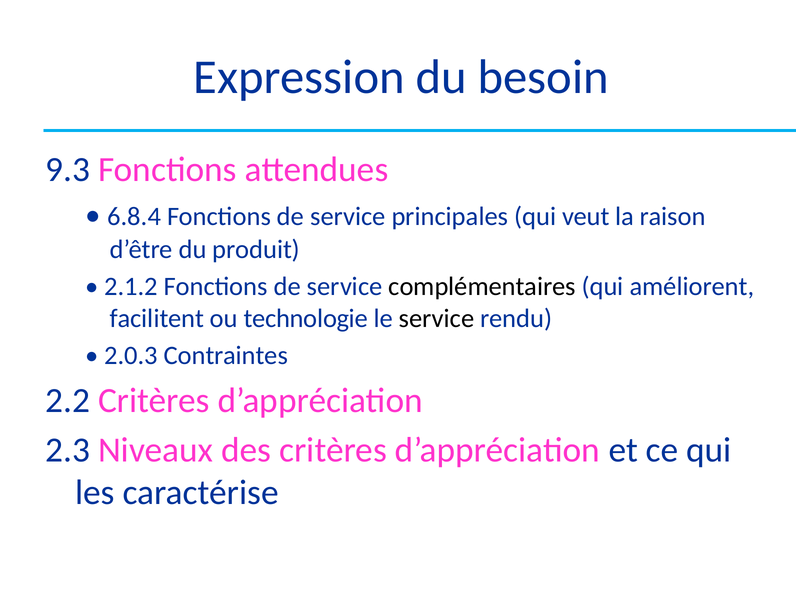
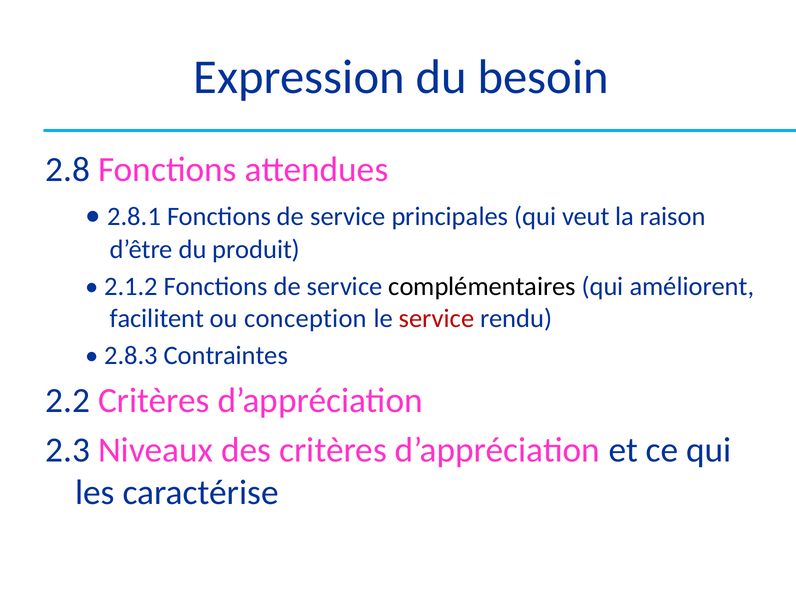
9.3: 9.3 -> 2.8
6.8.4: 6.8.4 -> 2.8.1
technologie: technologie -> conception
service at (436, 318) colour: black -> red
2.0.3: 2.0.3 -> 2.8.3
